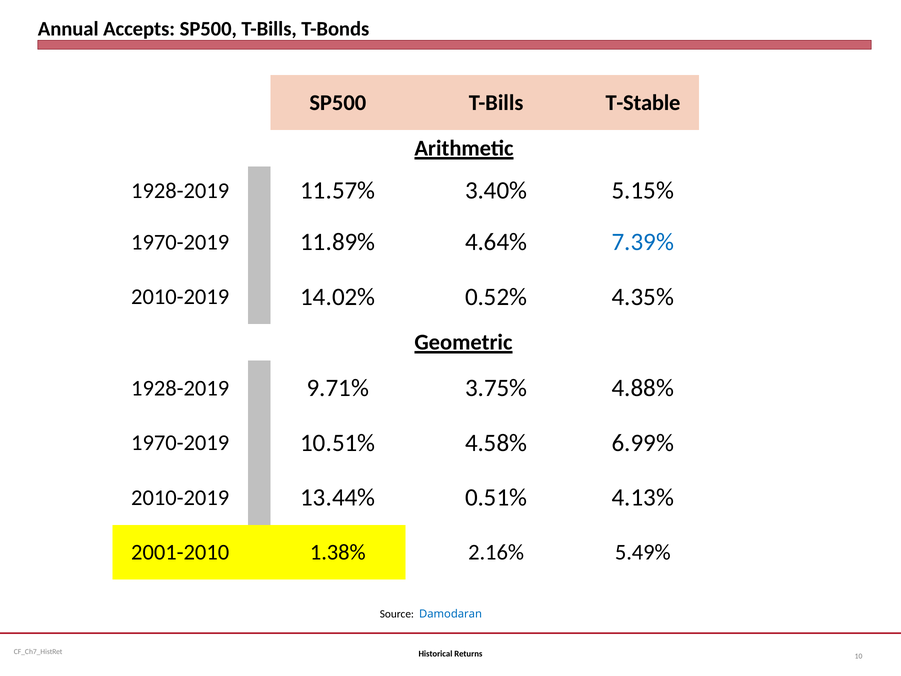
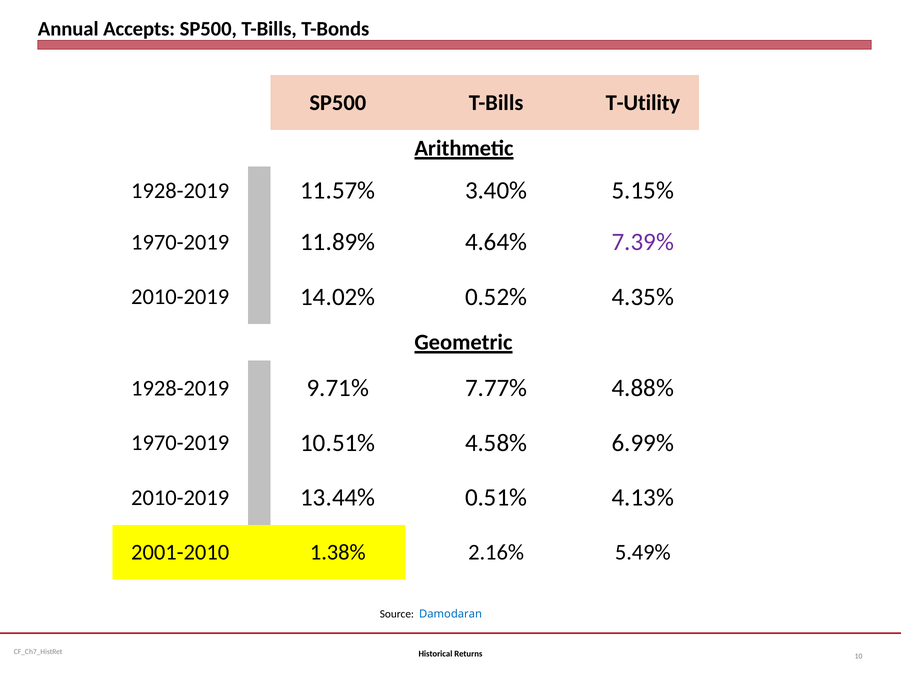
T-Stable: T-Stable -> T-Utility
7.39% colour: blue -> purple
3.75%: 3.75% -> 7.77%
